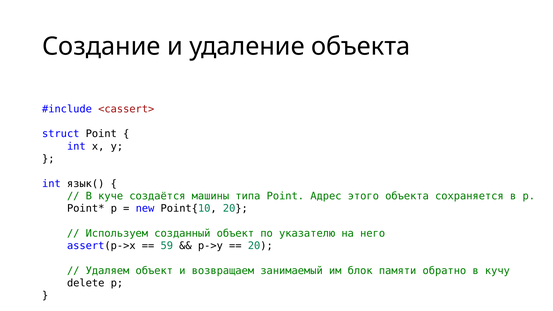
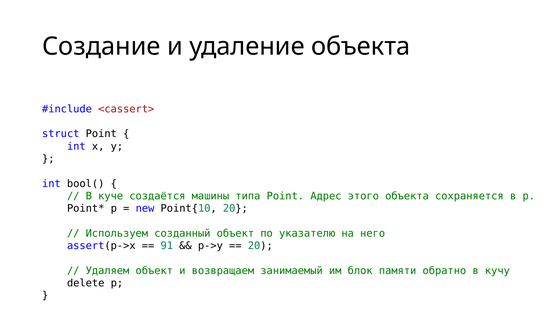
язык(: язык( -> bool(
59: 59 -> 91
